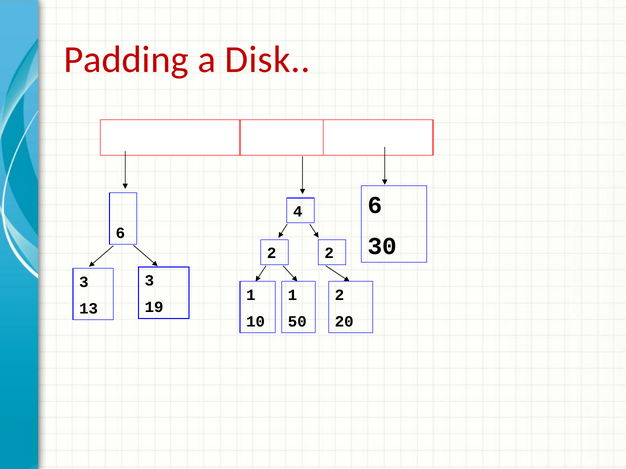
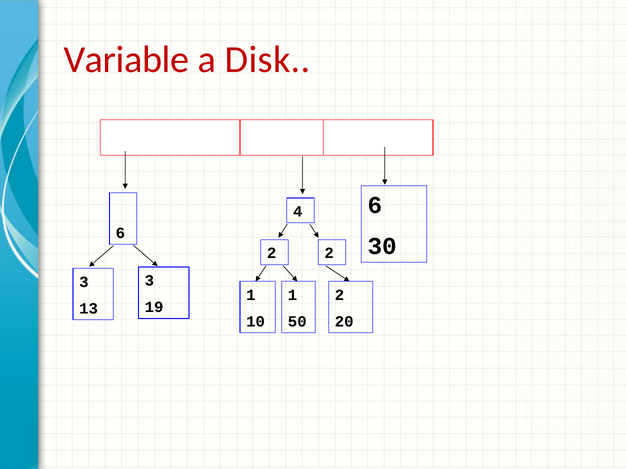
Padding: Padding -> Variable
